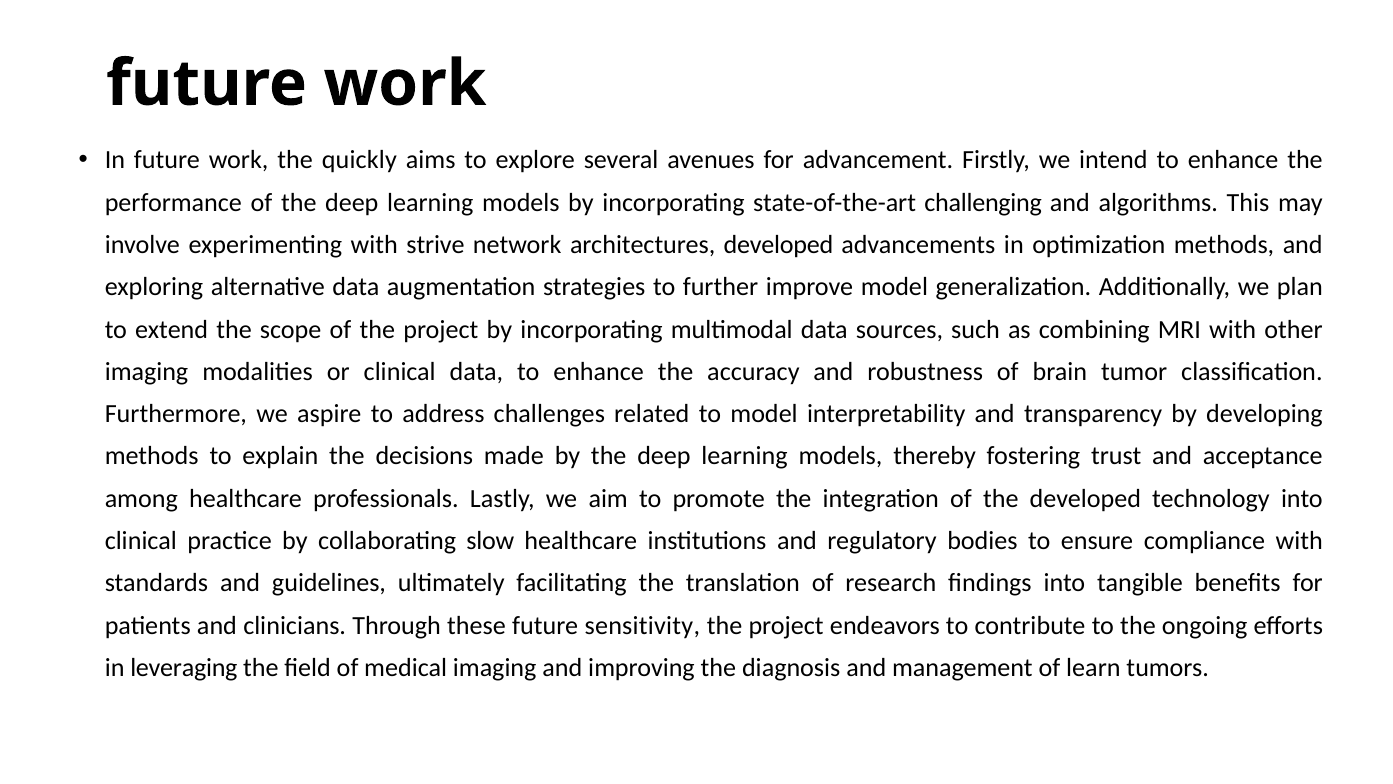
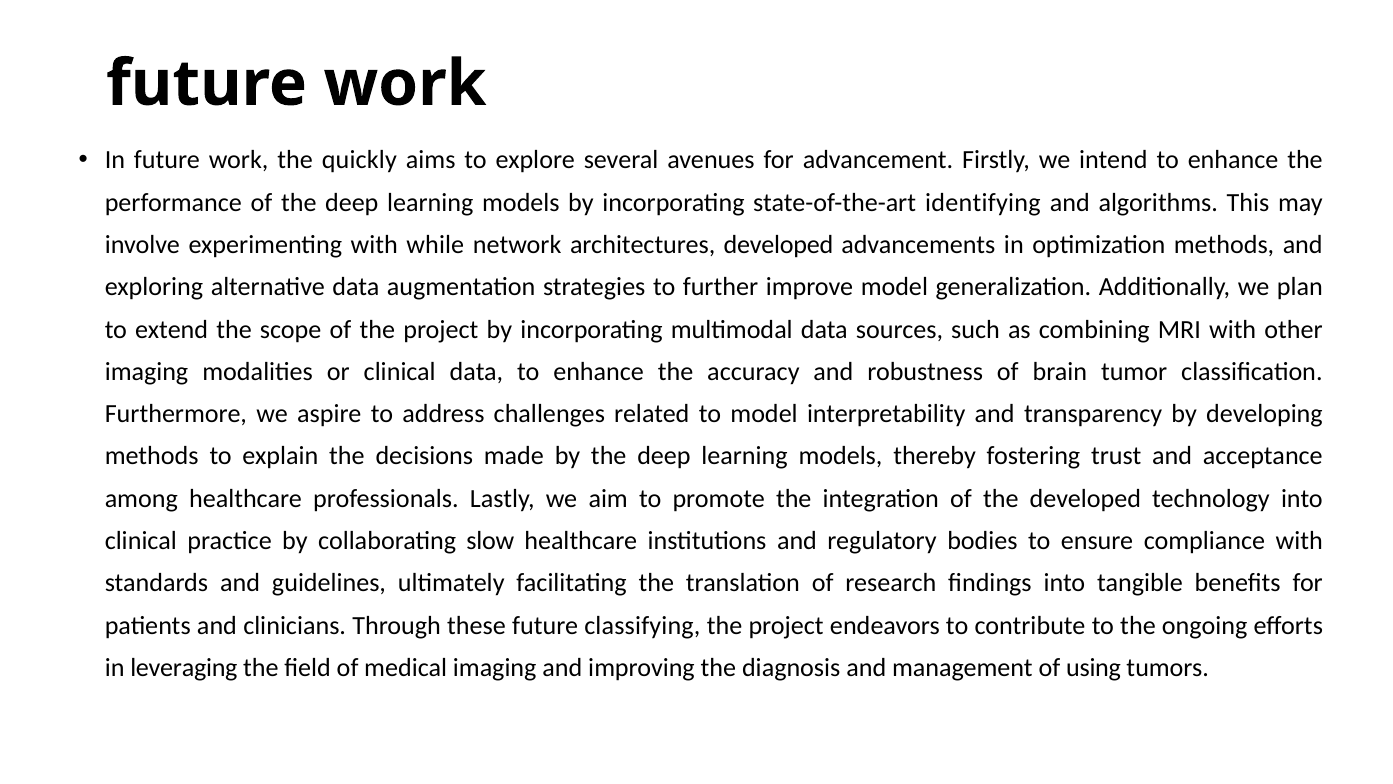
challenging: challenging -> identifying
strive: strive -> while
sensitivity: sensitivity -> classifying
learn: learn -> using
